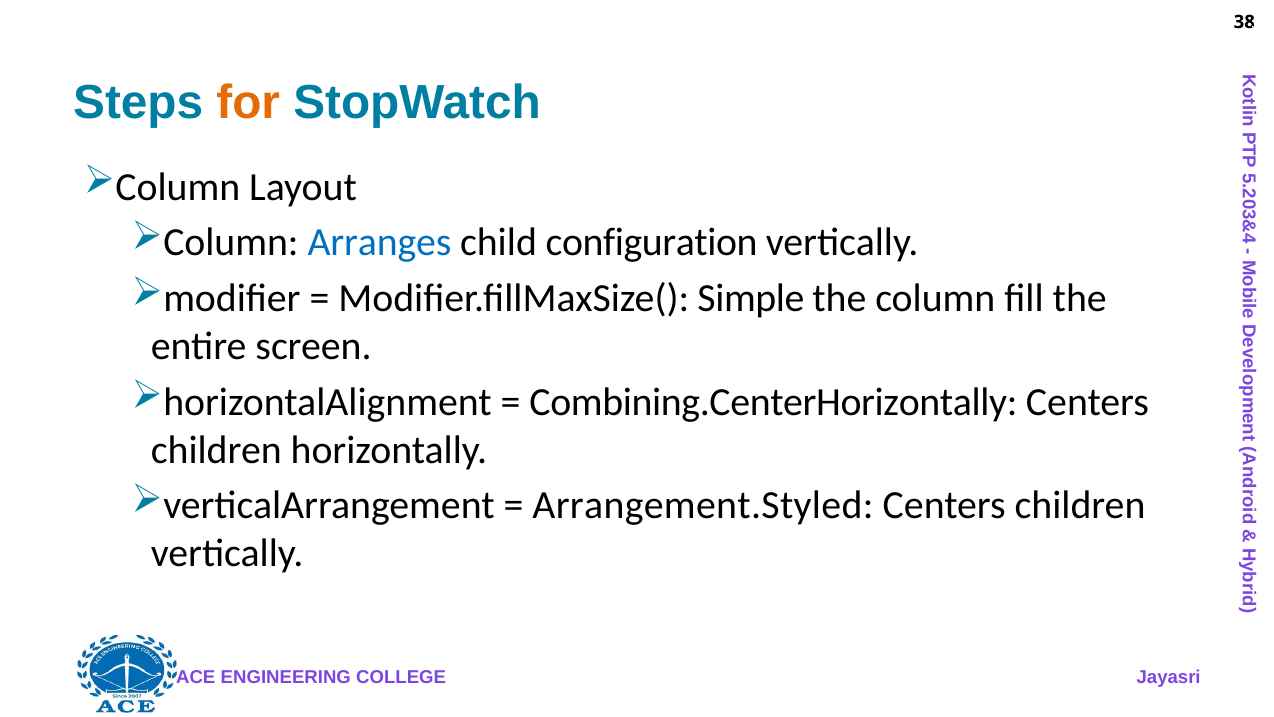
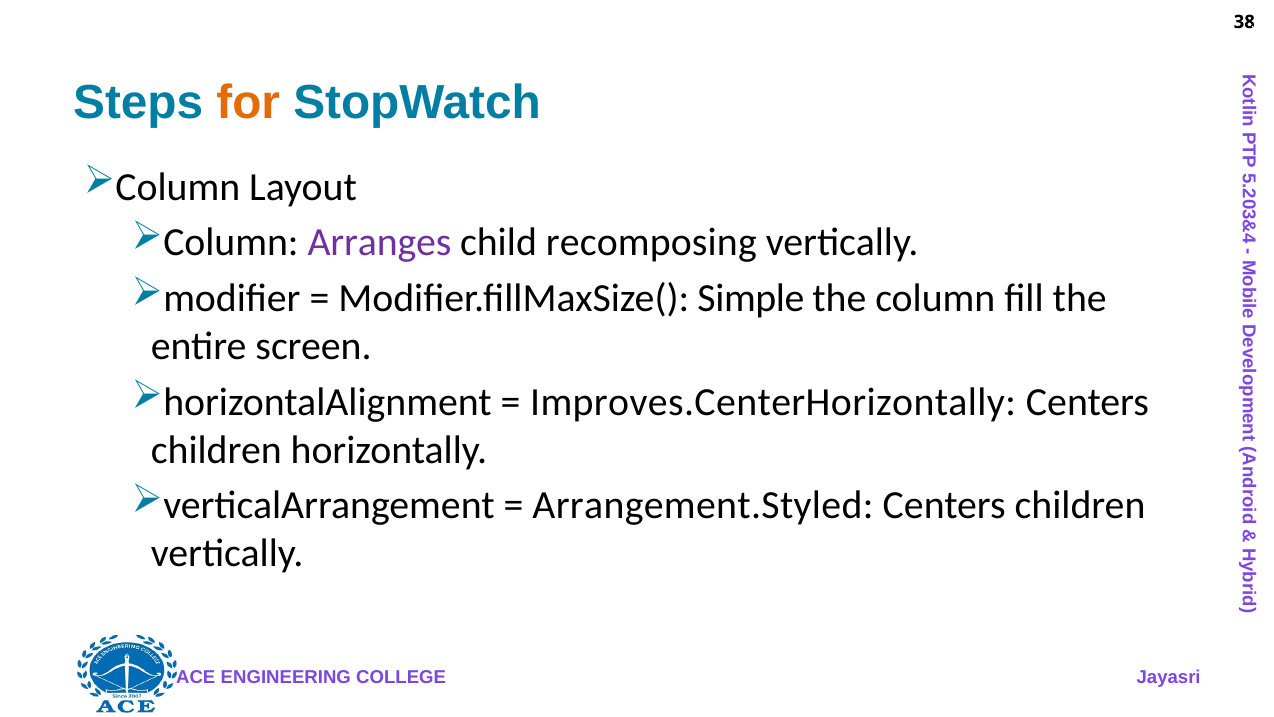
Arranges colour: blue -> purple
configuration: configuration -> recomposing
Combining.CenterHorizontally: Combining.CenterHorizontally -> Improves.CenterHorizontally
